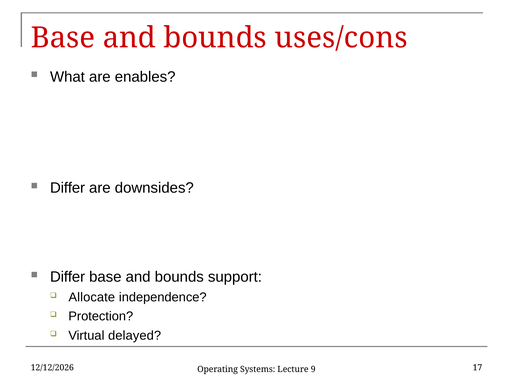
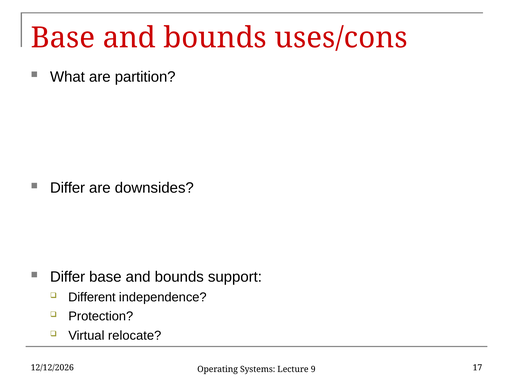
enables: enables -> partition
Allocate: Allocate -> Different
delayed: delayed -> relocate
